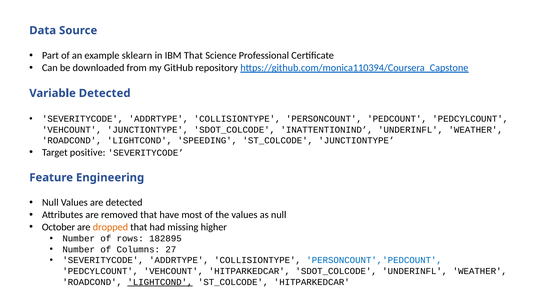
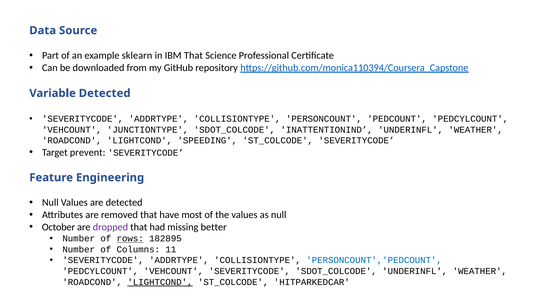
ST_COLCODE JUNCTIONTYPE: JUNCTIONTYPE -> SEVERITYCODE
positive: positive -> prevent
dropped colour: orange -> purple
higher: higher -> better
rows underline: none -> present
27: 27 -> 11
VEHCOUNT HITPARKEDCAR: HITPARKEDCAR -> SEVERITYCODE
